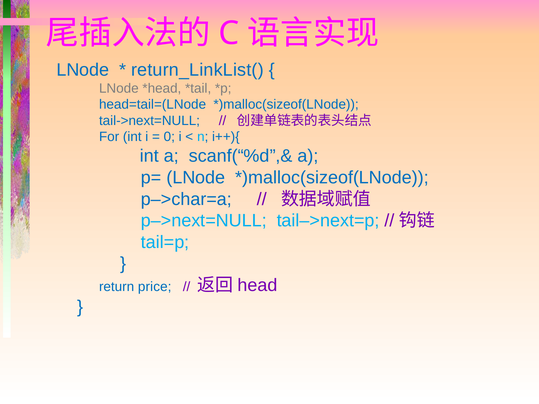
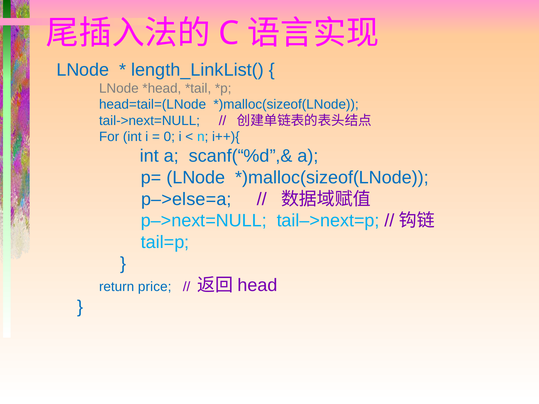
return_LinkList(: return_LinkList( -> length_LinkList(
p–>char=a: p–>char=a -> p–>else=a
